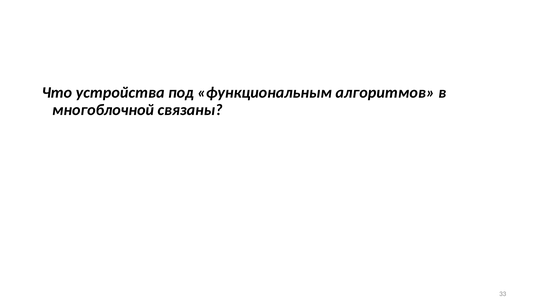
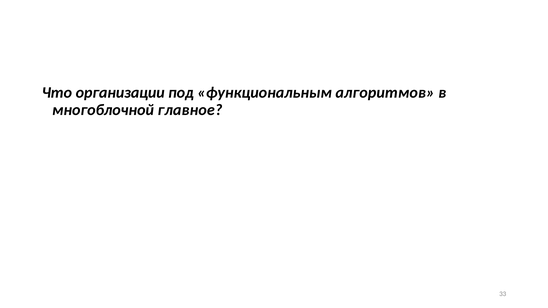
устройства: устройства -> организации
связаны: связаны -> главное
